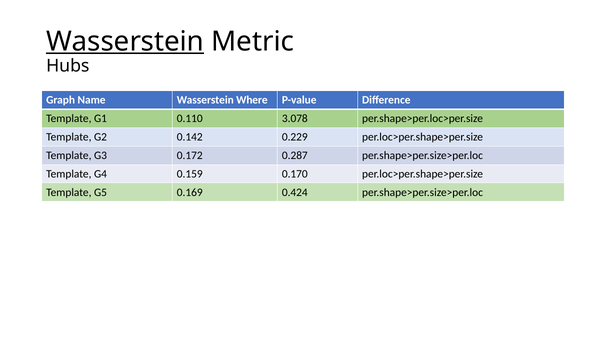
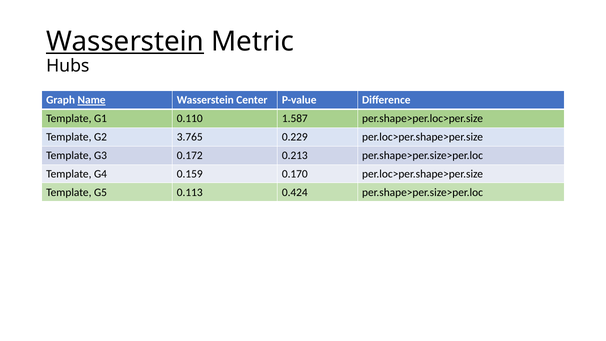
Name underline: none -> present
Where: Where -> Center
3.078: 3.078 -> 1.587
0.142: 0.142 -> 3.765
0.287: 0.287 -> 0.213
0.169: 0.169 -> 0.113
